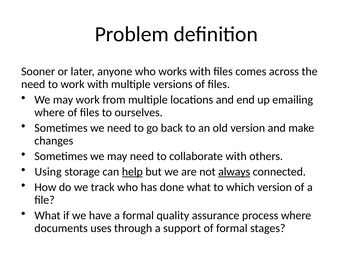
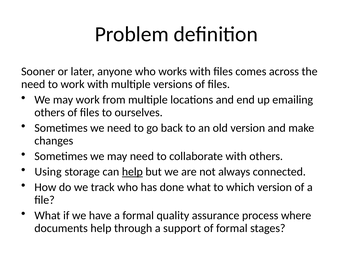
where at (50, 112): where -> others
always underline: present -> none
documents uses: uses -> help
